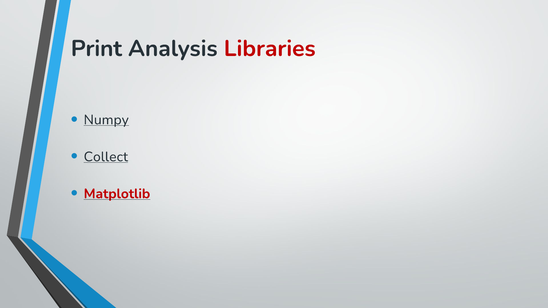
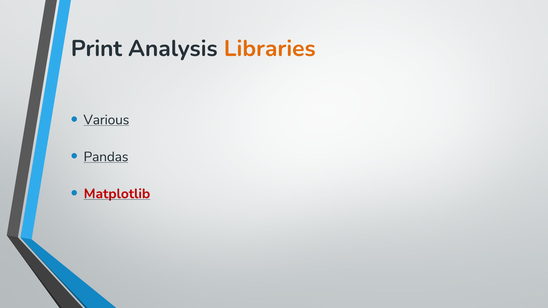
Libraries colour: red -> orange
Numpy: Numpy -> Various
Collect: Collect -> Pandas
